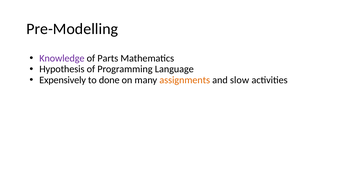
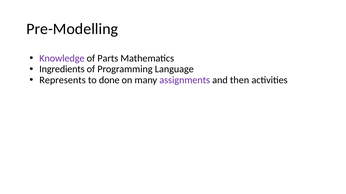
Hypothesis: Hypothesis -> Ingredients
Expensively: Expensively -> Represents
assignments colour: orange -> purple
slow: slow -> then
